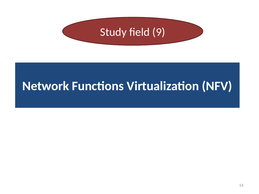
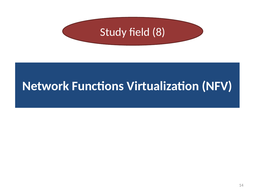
9: 9 -> 8
